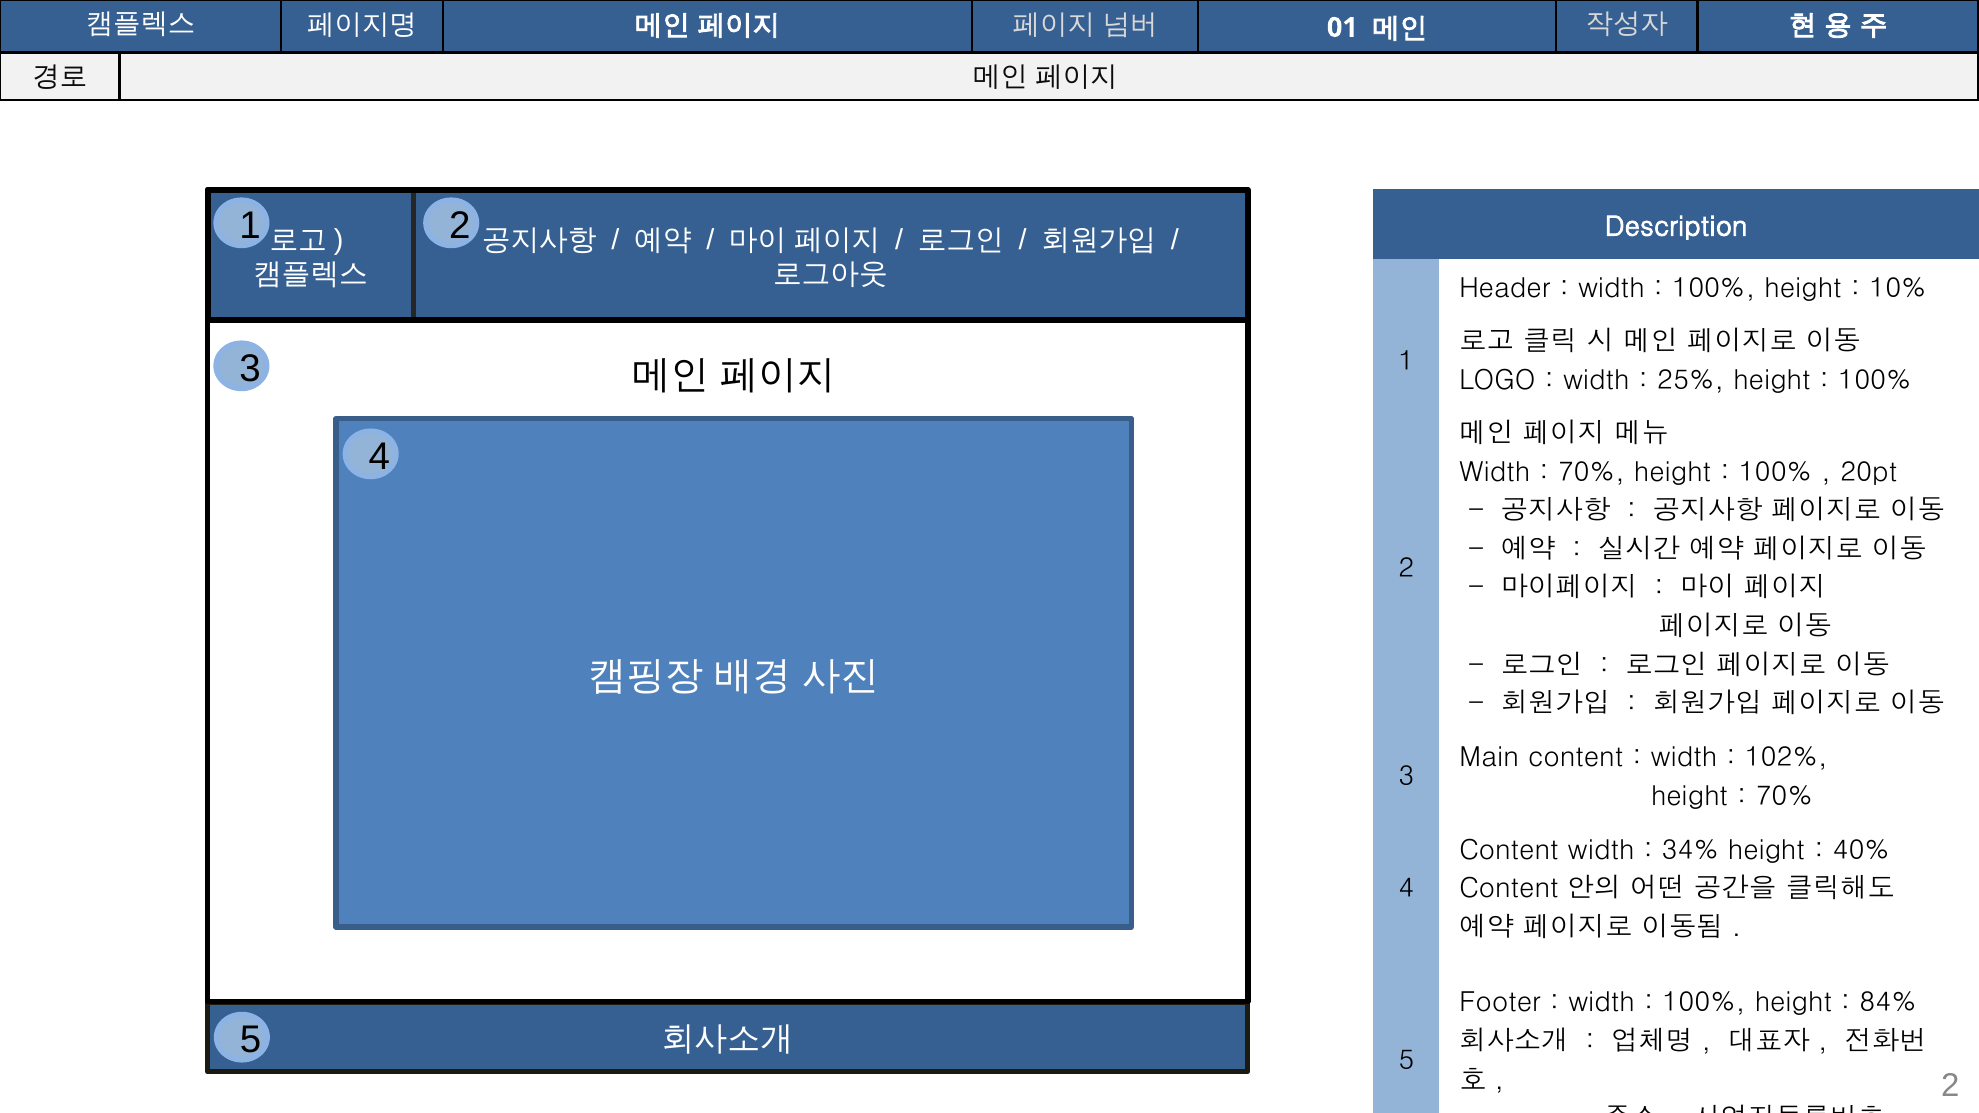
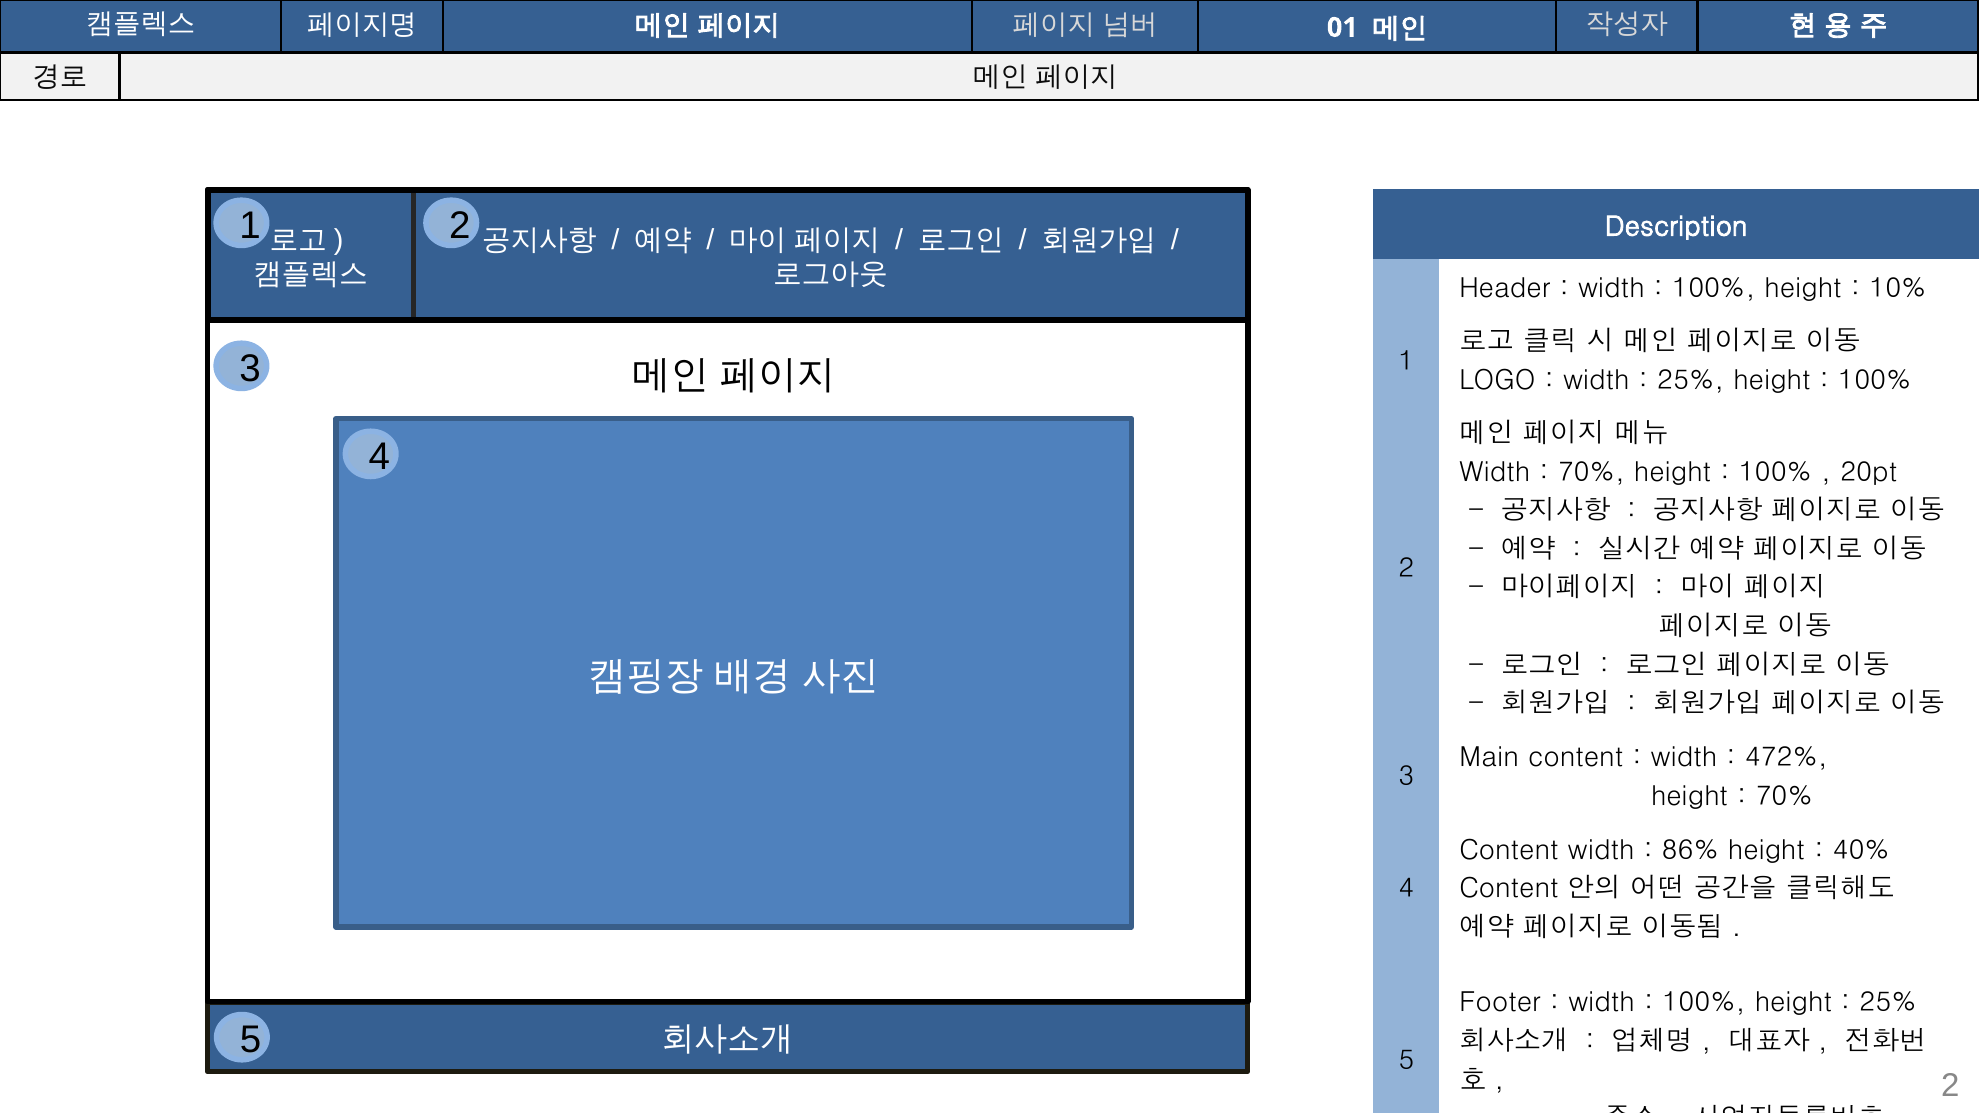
102%: 102% -> 472%
34%: 34% -> 86%
84% at (1888, 1003): 84% -> 25%
